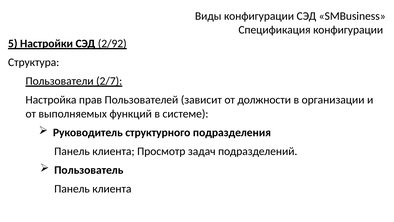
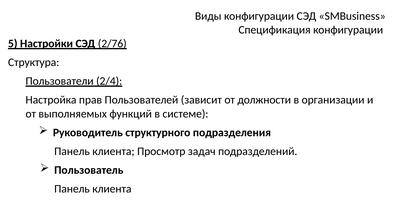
2/92: 2/92 -> 2/76
2/7: 2/7 -> 2/4
